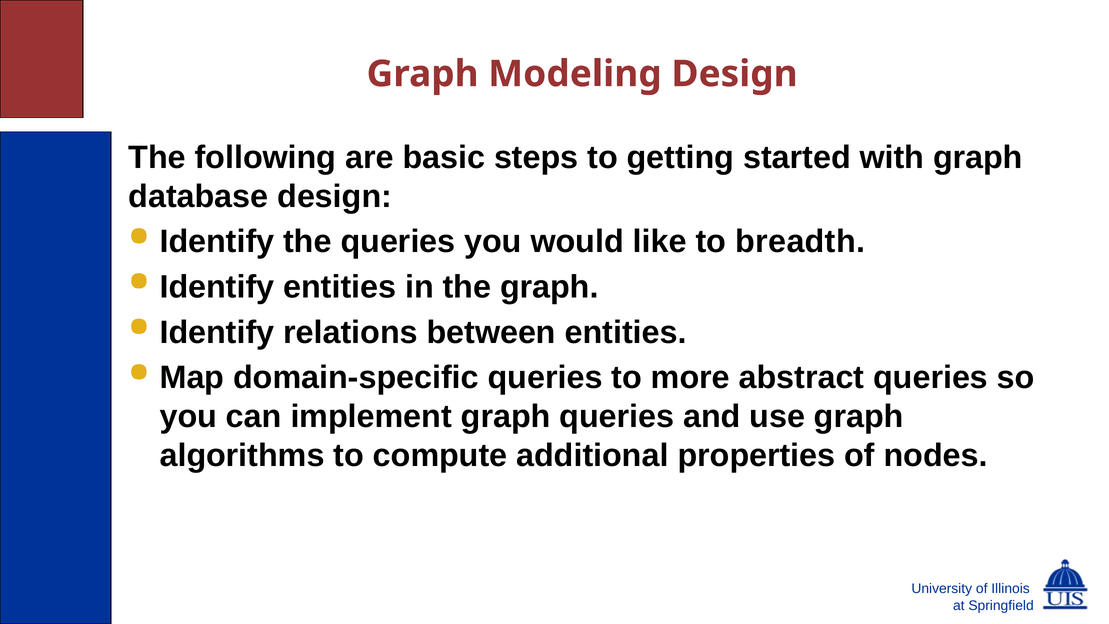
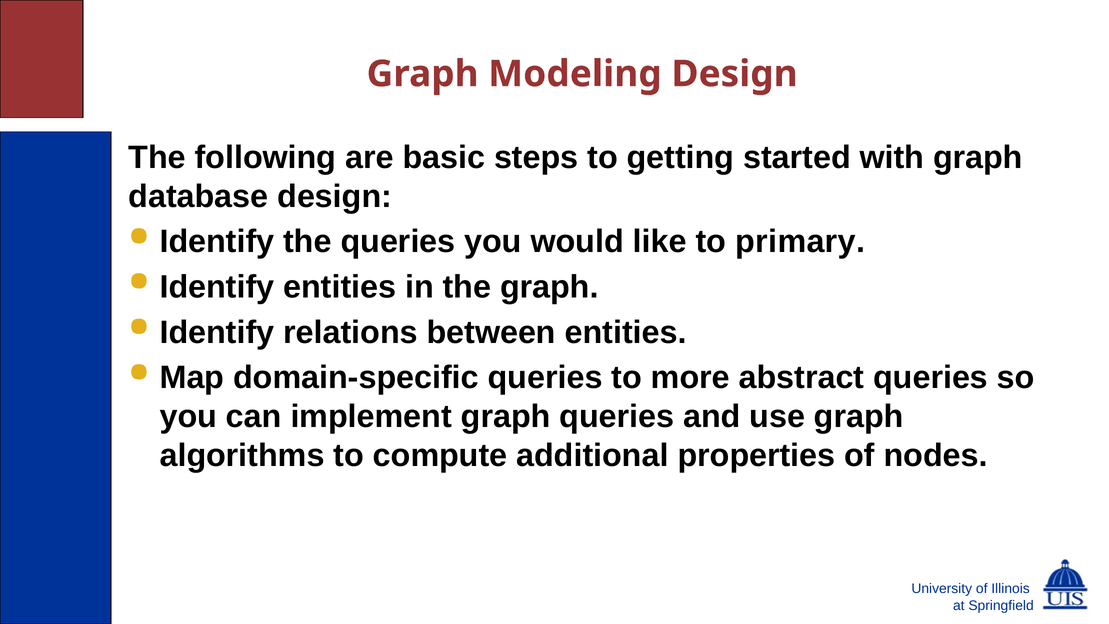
breadth: breadth -> primary
